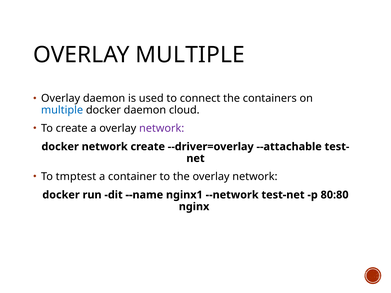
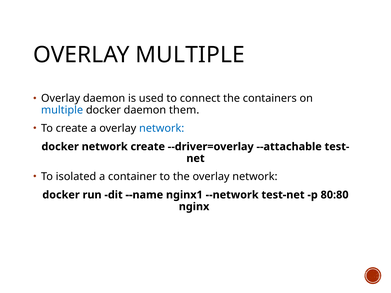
cloud: cloud -> them
network at (162, 128) colour: purple -> blue
tmptest: tmptest -> isolated
